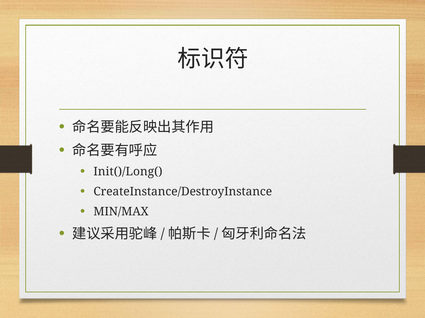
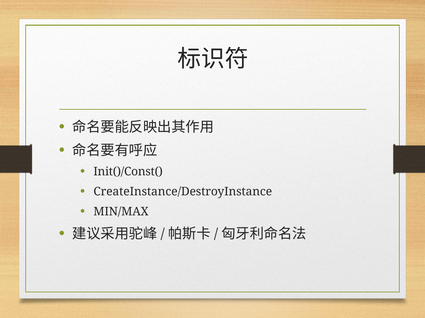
Init()/Long(: Init()/Long( -> Init()/Const(
